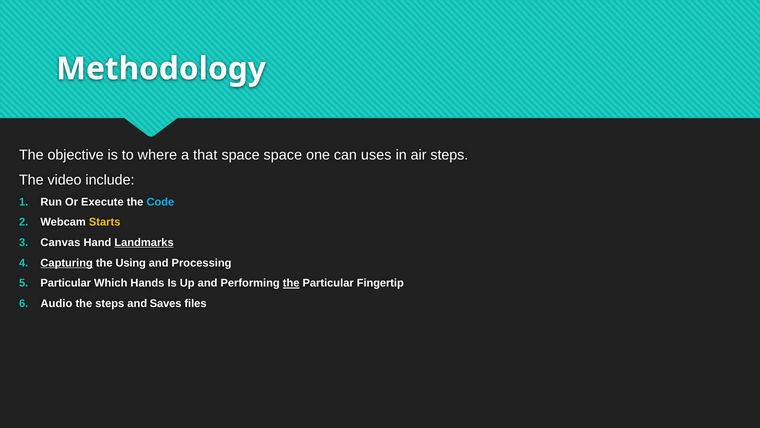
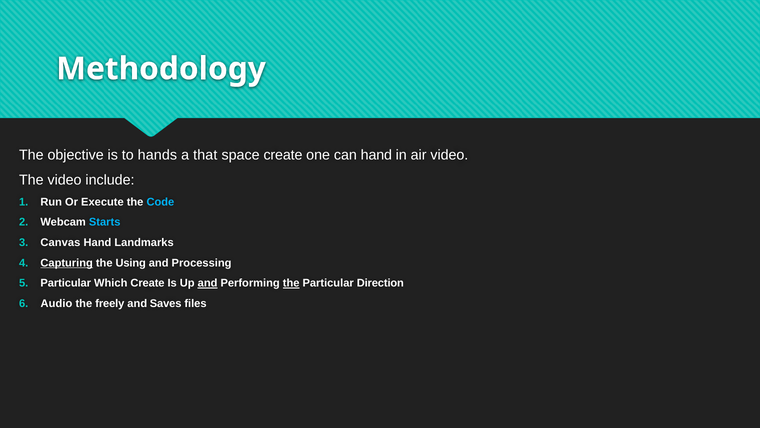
where: where -> hands
space space: space -> create
can uses: uses -> hand
air steps: steps -> video
Starts colour: yellow -> light blue
Landmarks underline: present -> none
Which Hands: Hands -> Create
and at (208, 283) underline: none -> present
Fingertip: Fingertip -> Direction
the steps: steps -> freely
